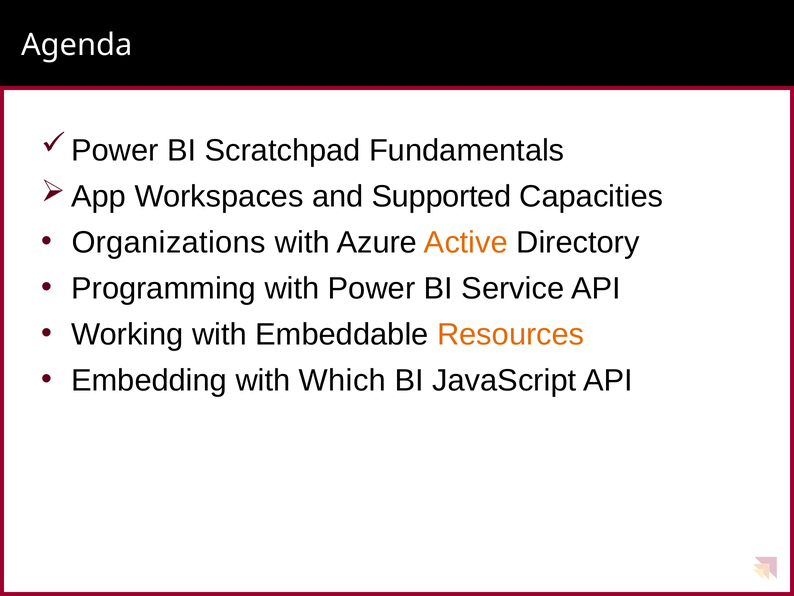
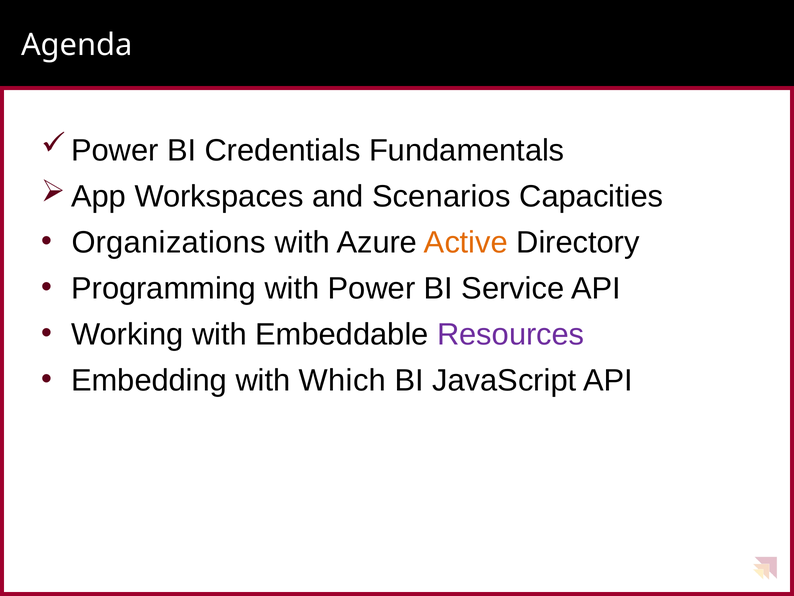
Scratchpad: Scratchpad -> Credentials
Supported: Supported -> Scenarios
Resources colour: orange -> purple
